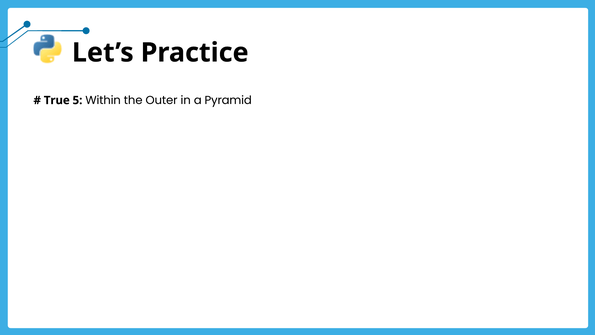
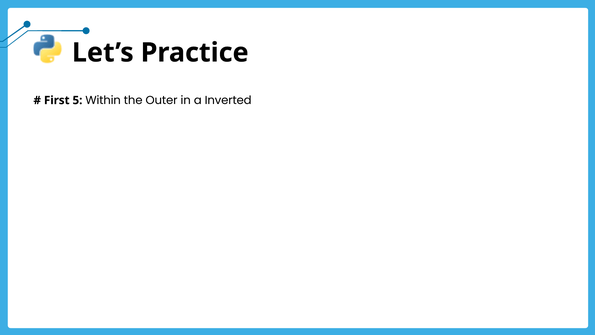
True: True -> First
Pyramid: Pyramid -> Inverted
